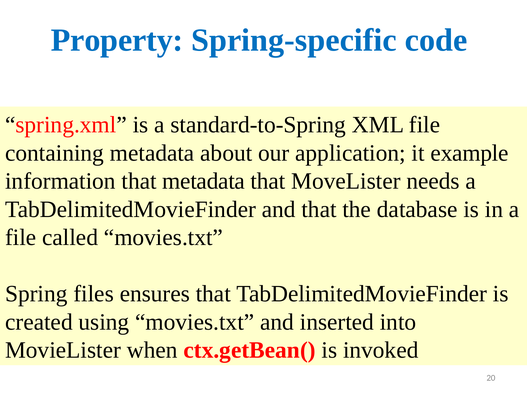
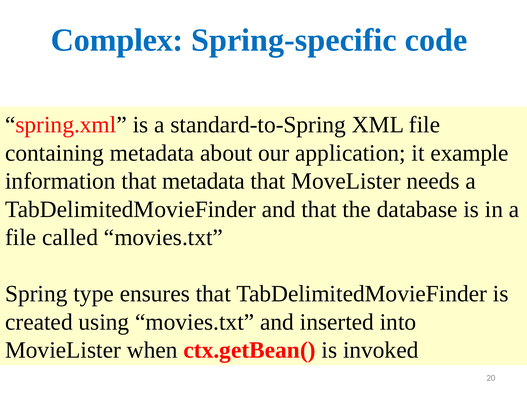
Property: Property -> Complex
files: files -> type
